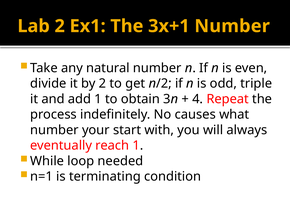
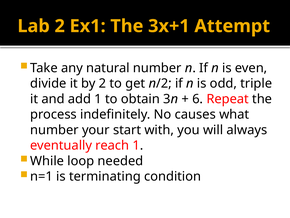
3x+1 Number: Number -> Attempt
4: 4 -> 6
